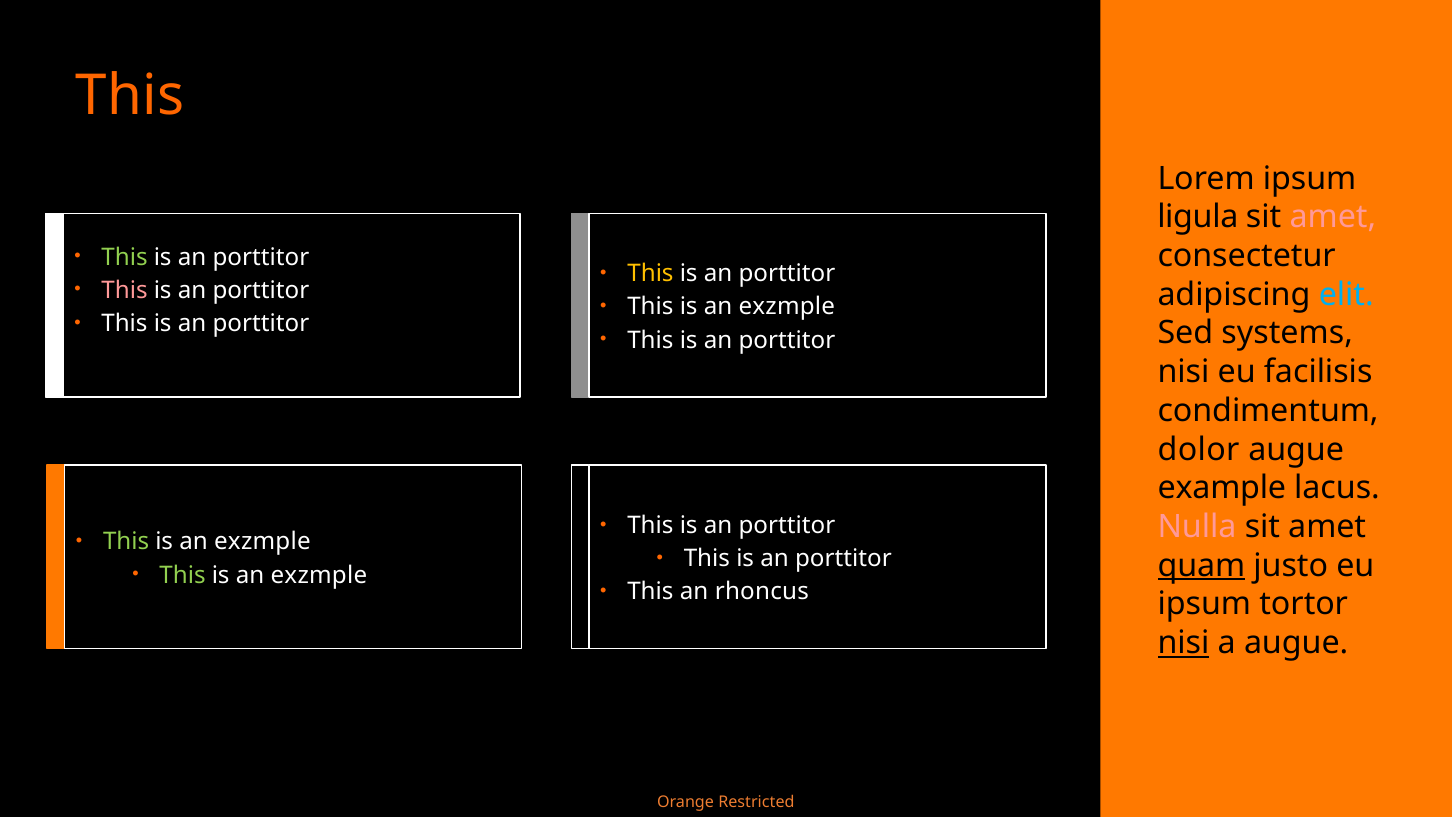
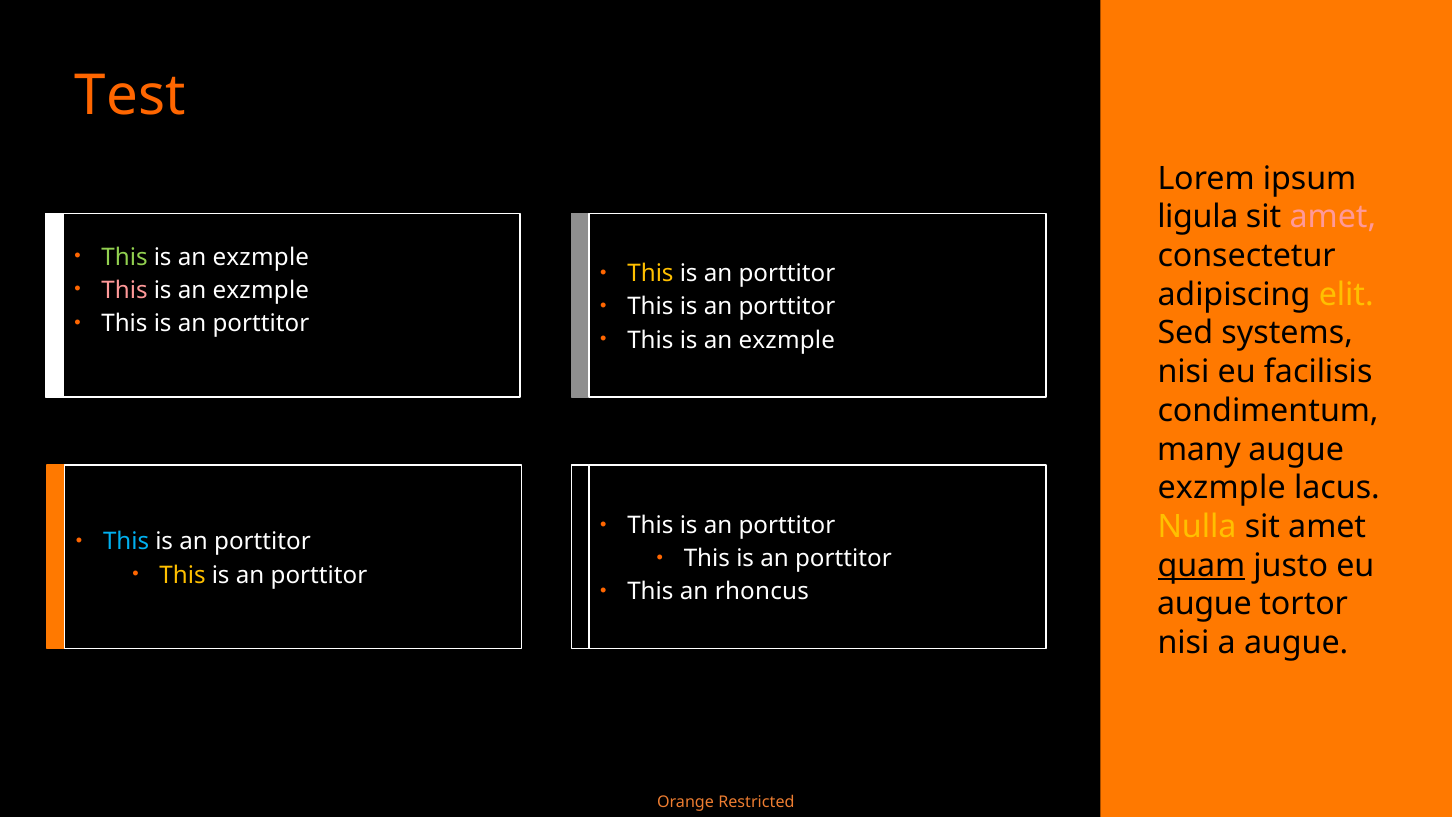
This at (130, 95): This -> Test
porttitor at (261, 257): porttitor -> exzmple
porttitor at (261, 290): porttitor -> exzmple
elit colour: light blue -> yellow
exzmple at (787, 307): exzmple -> porttitor
porttitor at (787, 340): porttitor -> exzmple
dolor: dolor -> many
example at (1222, 488): example -> exzmple
Nulla colour: pink -> yellow
This at (126, 542) colour: light green -> light blue
exzmple at (262, 542): exzmple -> porttitor
This at (183, 575) colour: light green -> yellow
exzmple at (319, 575): exzmple -> porttitor
ipsum at (1204, 604): ipsum -> augue
nisi at (1183, 643) underline: present -> none
